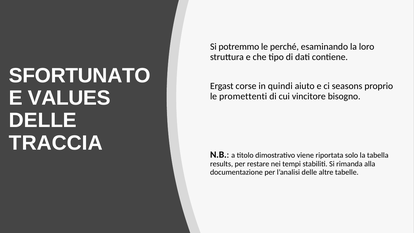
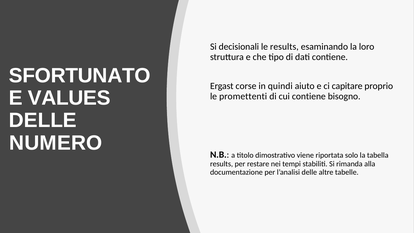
potremmo: potremmo -> decisionali
le perché: perché -> results
seasons: seasons -> capitare
cui vincitore: vincitore -> contiene
TRACCIA: TRACCIA -> NUMERO
